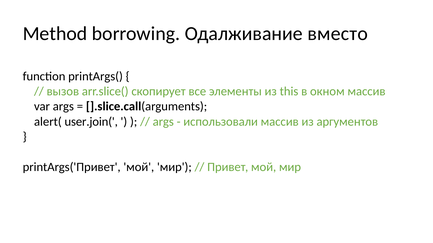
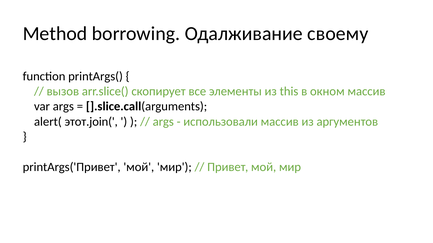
вместо: вместо -> своему
user.join(: user.join( -> этот.join(
